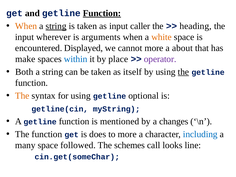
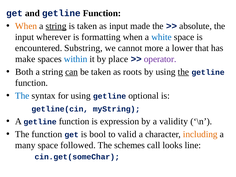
Function at (102, 13) underline: present -> none
caller: caller -> made
heading: heading -> absolute
arguments: arguments -> formatting
white colour: orange -> blue
Displayed: Displayed -> Substring
about: about -> lower
can underline: none -> present
itself: itself -> roots
The at (22, 96) colour: orange -> blue
mentioned: mentioned -> expression
changes: changes -> validity
does: does -> bool
to more: more -> valid
including colour: blue -> orange
